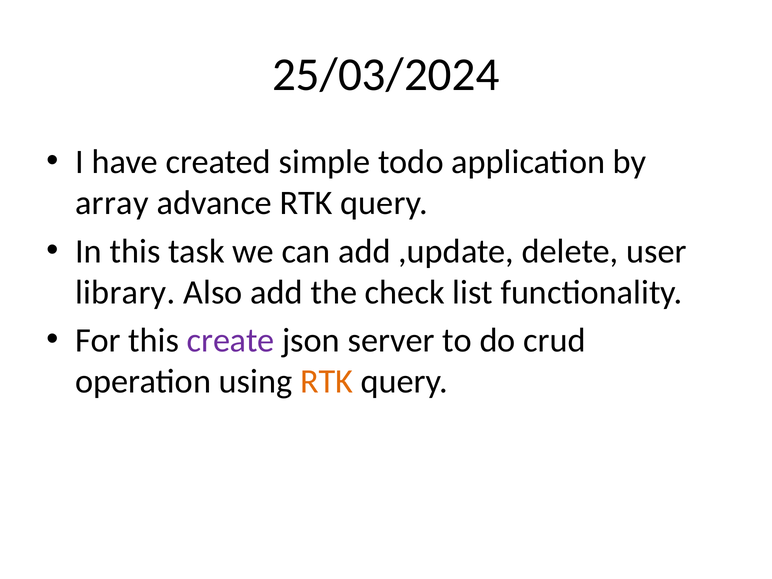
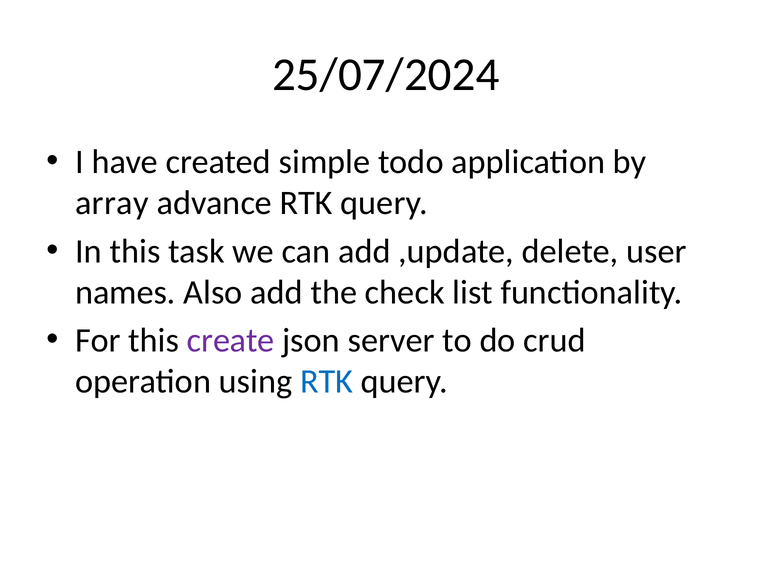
25/03/2024: 25/03/2024 -> 25/07/2024
library: library -> names
RTK at (327, 382) colour: orange -> blue
